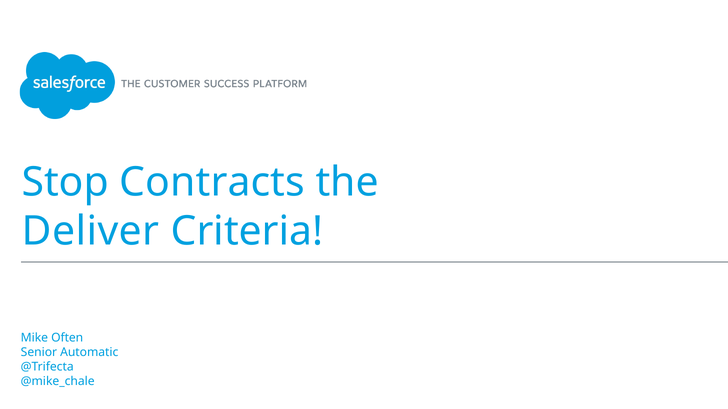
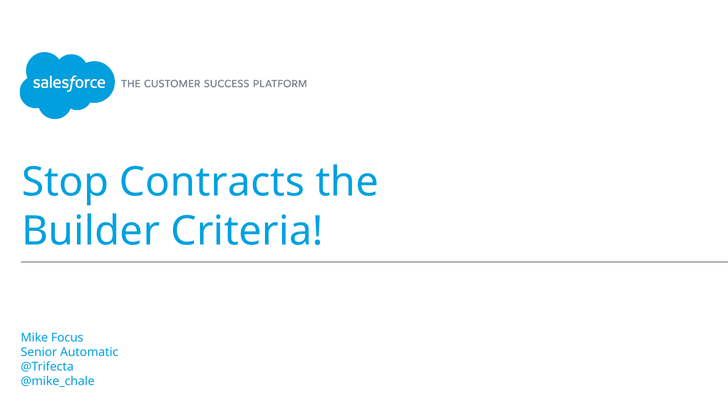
Deliver: Deliver -> Builder
Often: Often -> Focus
